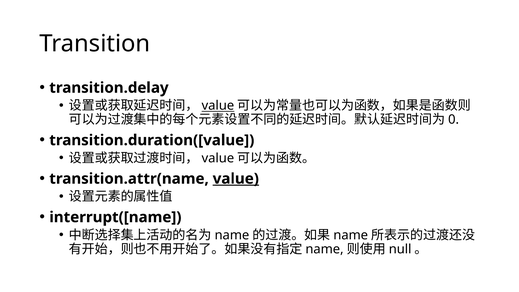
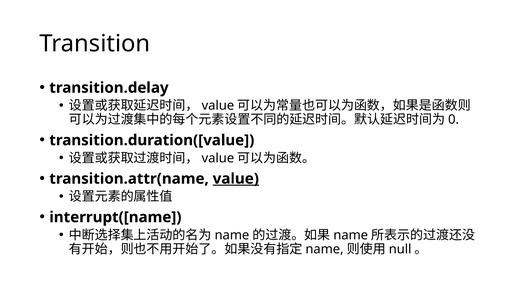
value at (218, 106) underline: present -> none
